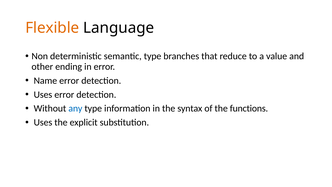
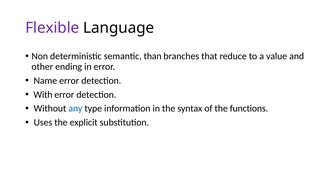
Flexible colour: orange -> purple
semantic type: type -> than
Uses at (43, 94): Uses -> With
